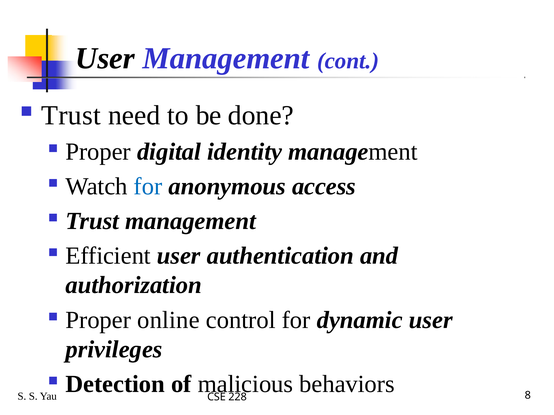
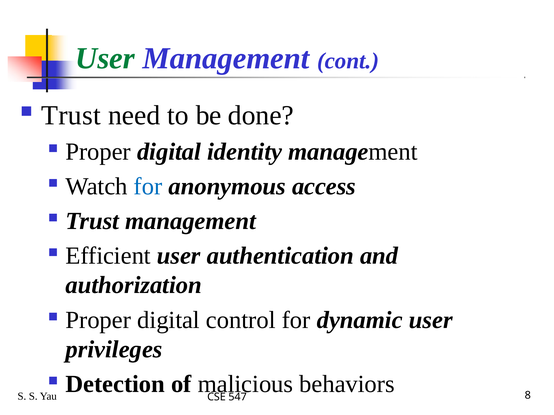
User at (105, 58) colour: black -> green
online at (168, 320): online -> digital
228: 228 -> 547
